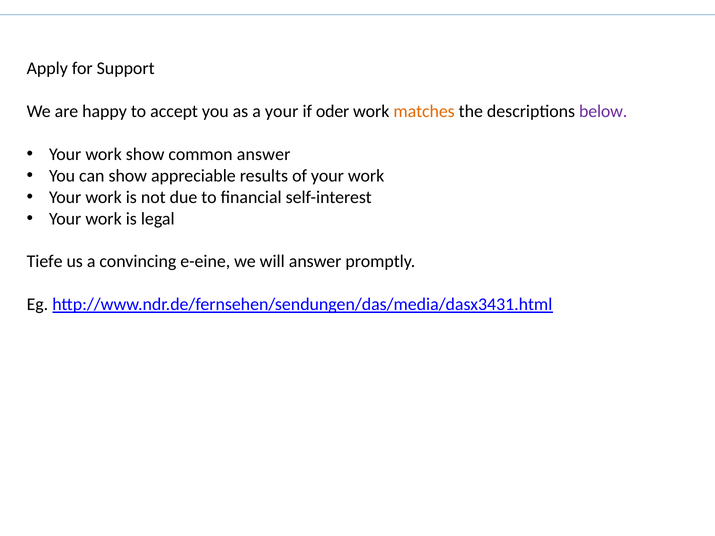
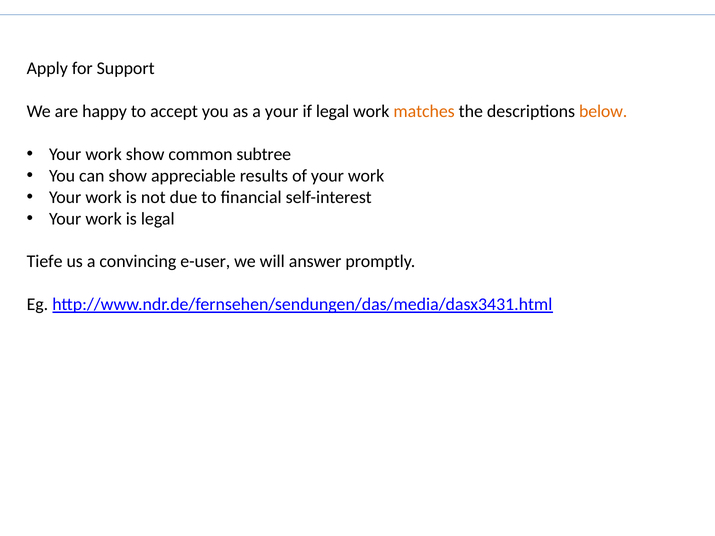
if oder: oder -> legal
below colour: purple -> orange
common answer: answer -> subtree
e-eine: e-eine -> e-user
